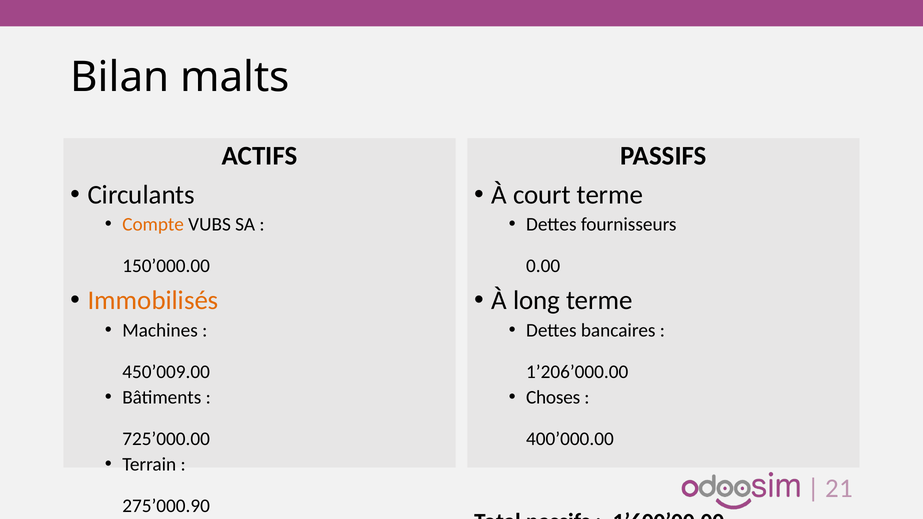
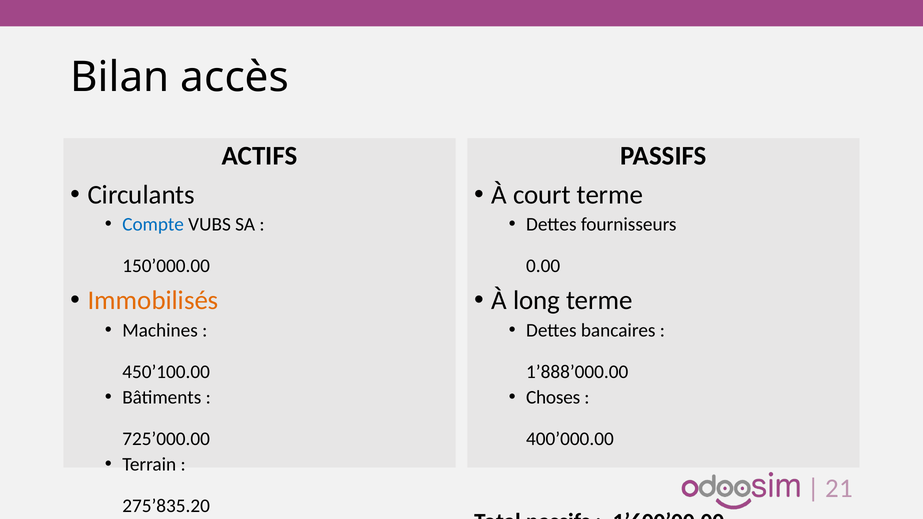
malts: malts -> accès
Compte colour: orange -> blue
450’009.00: 450’009.00 -> 450’100.00
1’206’000.00: 1’206’000.00 -> 1’888’000.00
275’000.90: 275’000.90 -> 275’835.20
